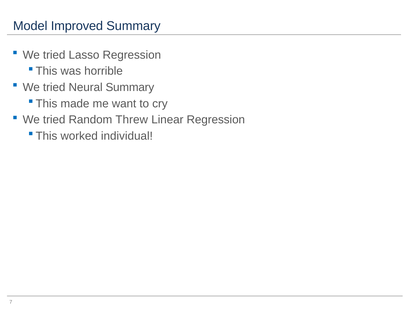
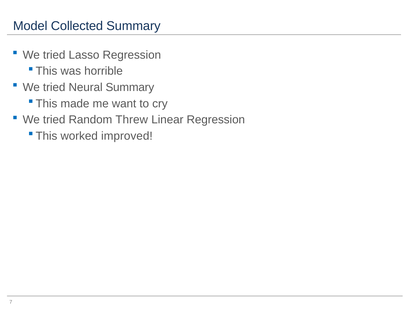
Improved: Improved -> Collected
individual: individual -> improved
